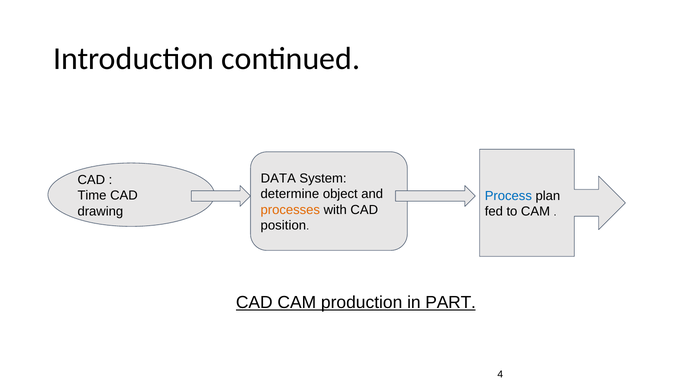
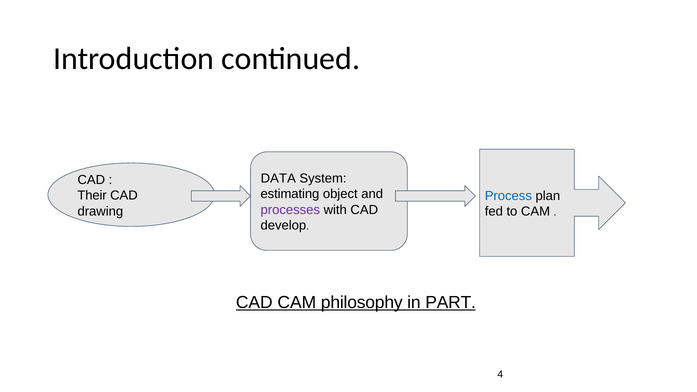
determine: determine -> estimating
Time: Time -> Their
processes colour: orange -> purple
position: position -> develop
production: production -> philosophy
